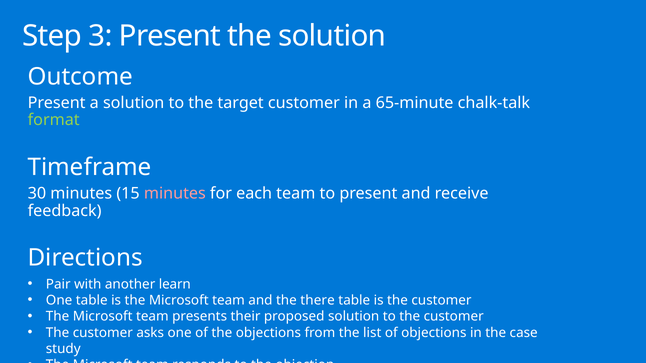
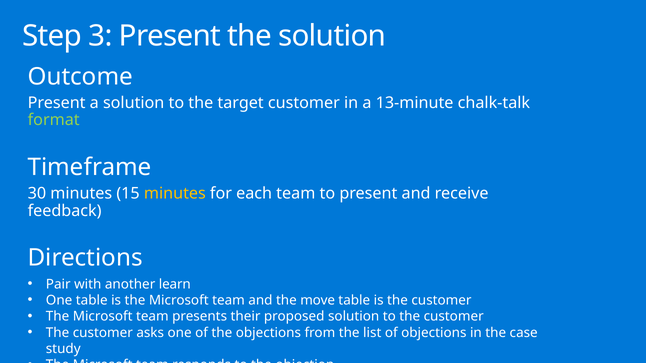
65-minute: 65-minute -> 13-minute
minutes at (175, 193) colour: pink -> yellow
there: there -> move
